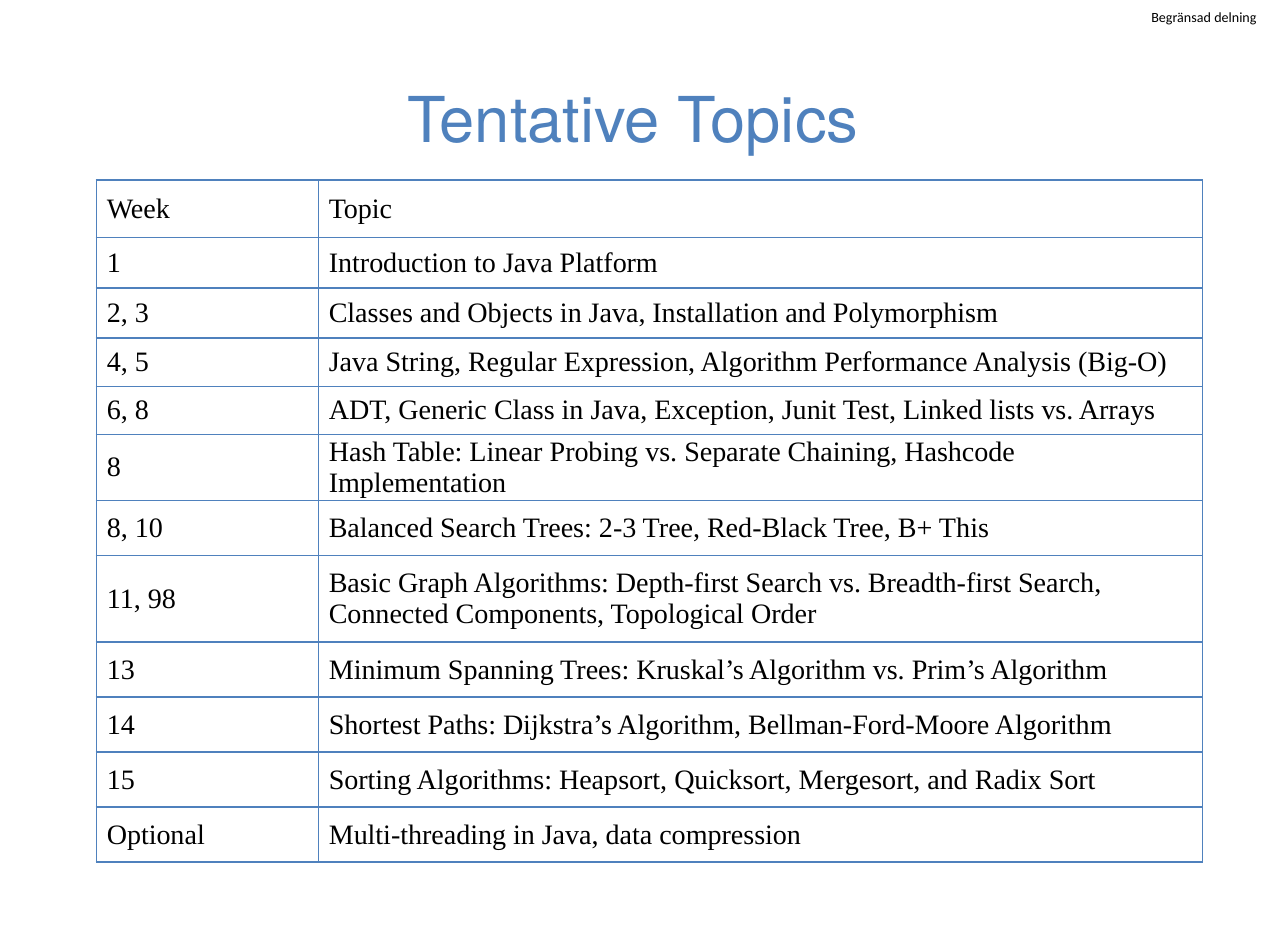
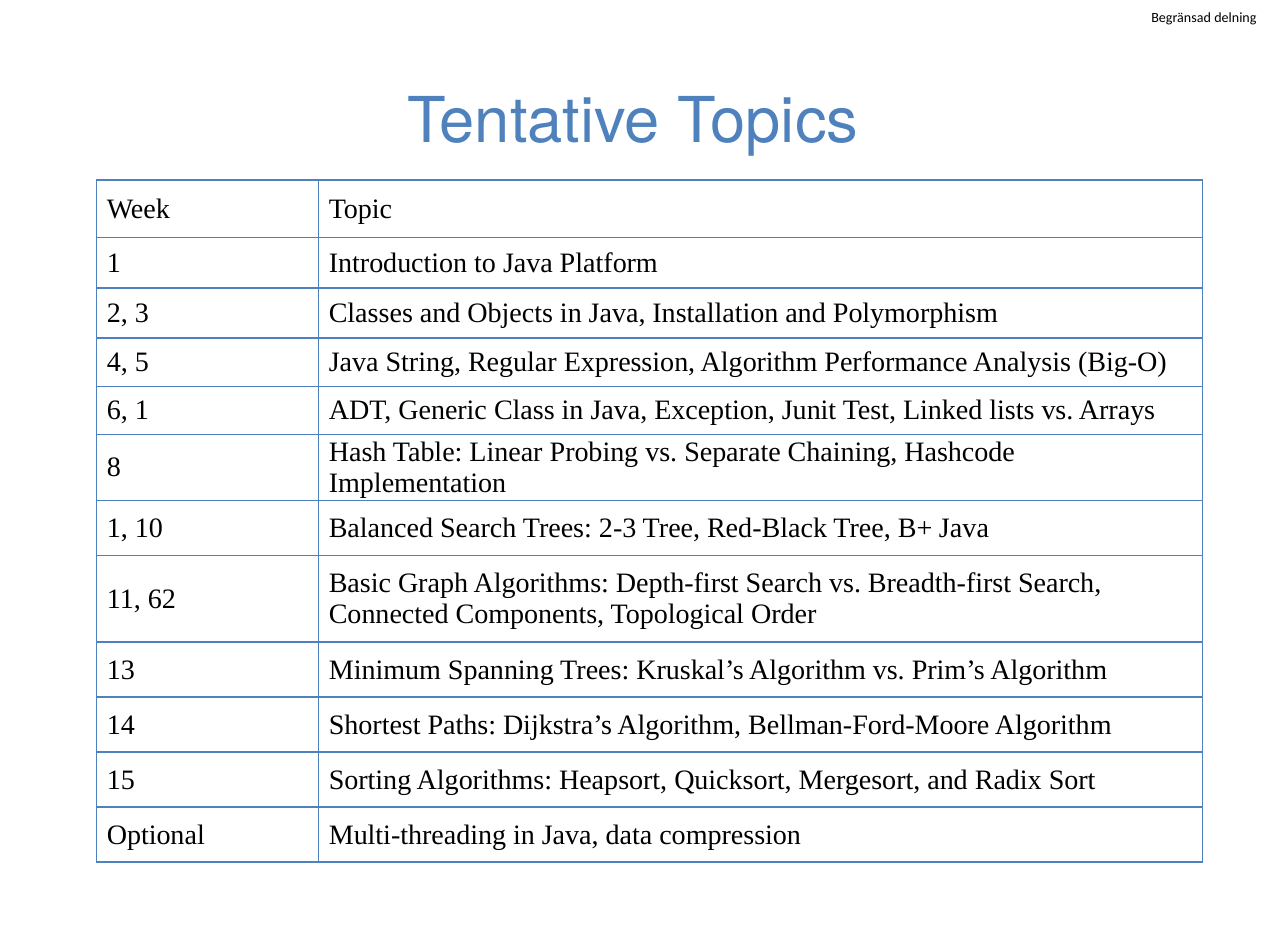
6 8: 8 -> 1
8 at (117, 528): 8 -> 1
B+ This: This -> Java
98: 98 -> 62
